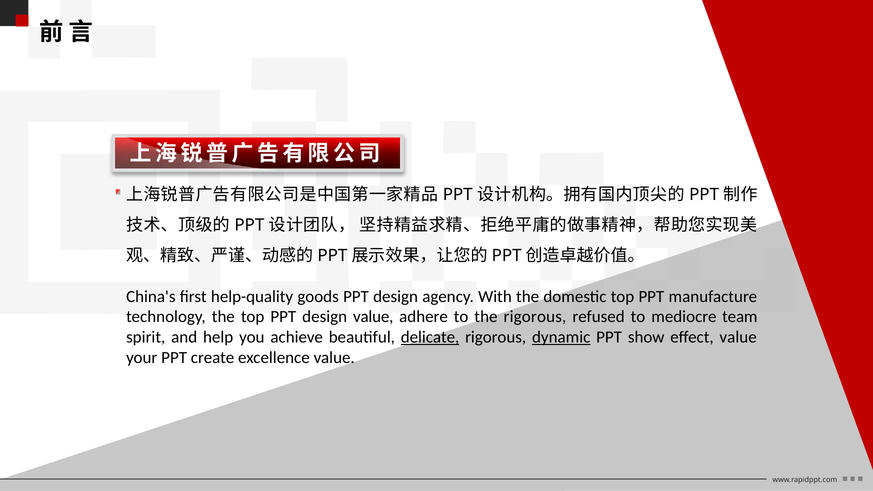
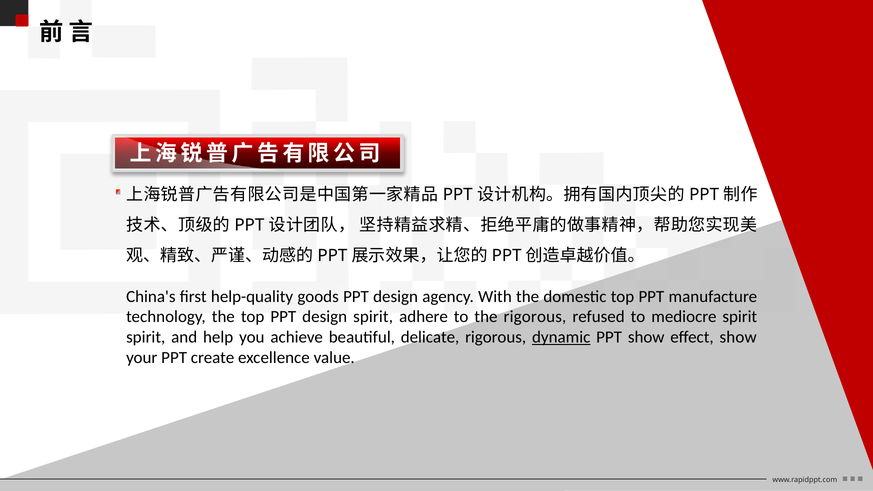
design value: value -> spirit
mediocre team: team -> spirit
delicate underline: present -> none
effect value: value -> show
